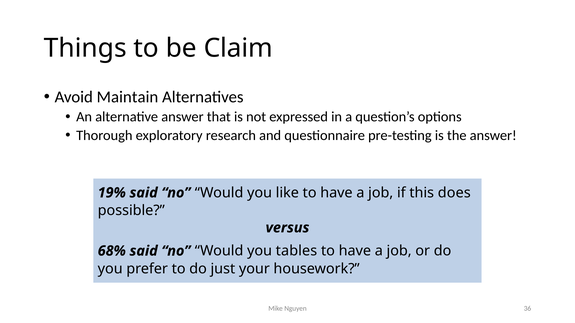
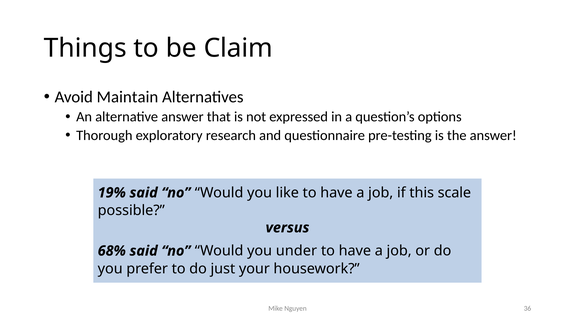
does: does -> scale
tables: tables -> under
